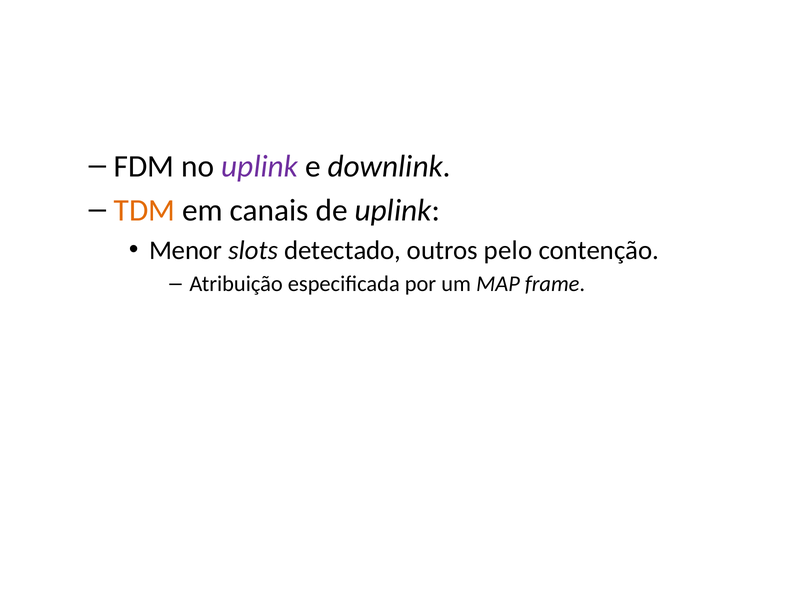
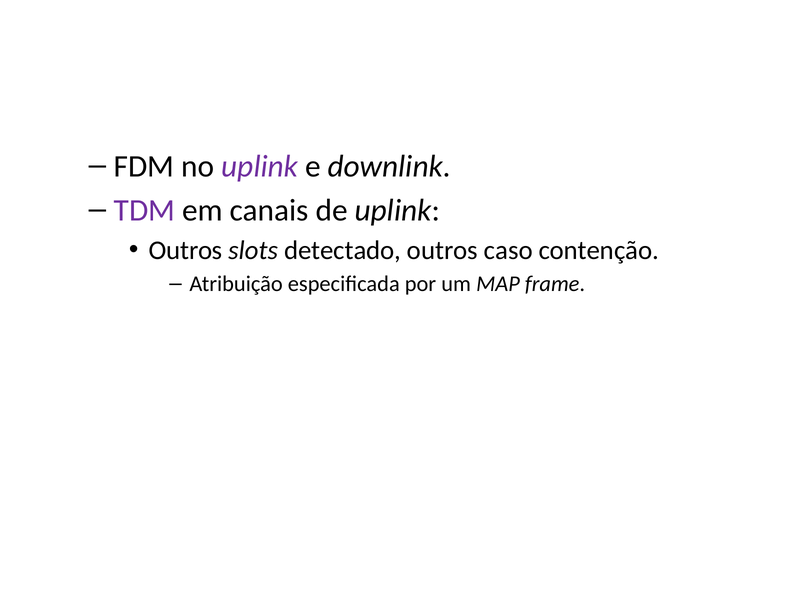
TDM colour: orange -> purple
Menor at (186, 250): Menor -> Outros
pelo: pelo -> caso
